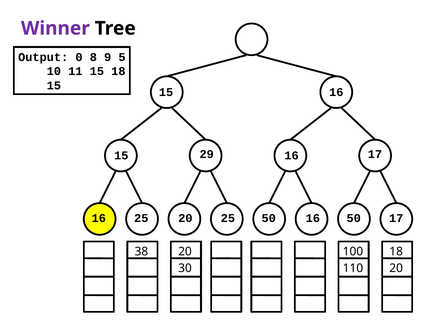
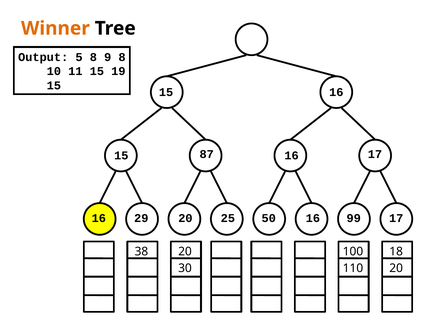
Winner colour: purple -> orange
0: 0 -> 5
9 5: 5 -> 8
15 18: 18 -> 19
29: 29 -> 87
16 25: 25 -> 29
16 50: 50 -> 99
